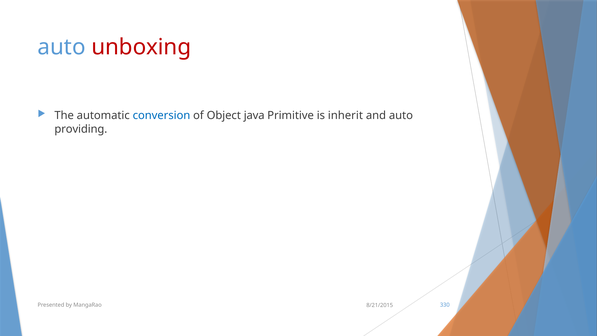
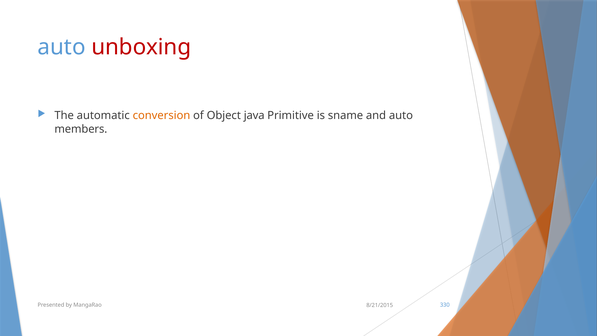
conversion colour: blue -> orange
inherit: inherit -> sname
providing: providing -> members
